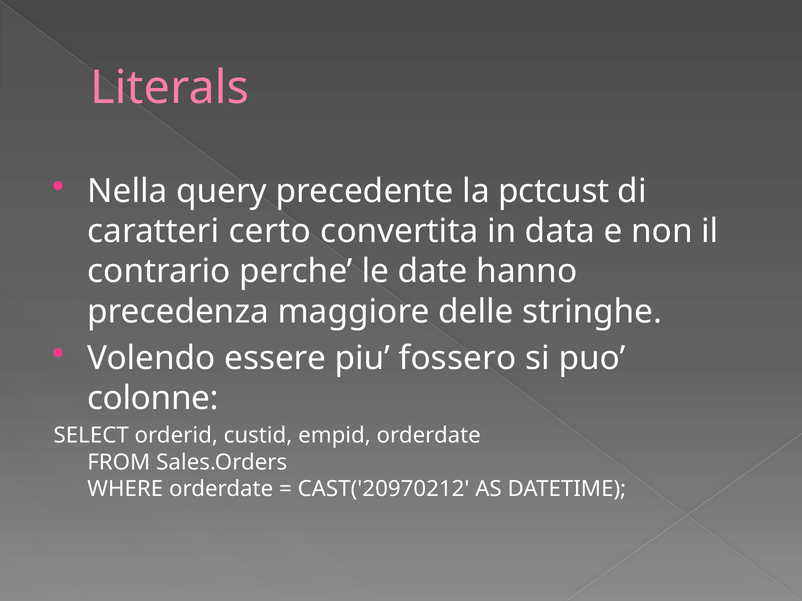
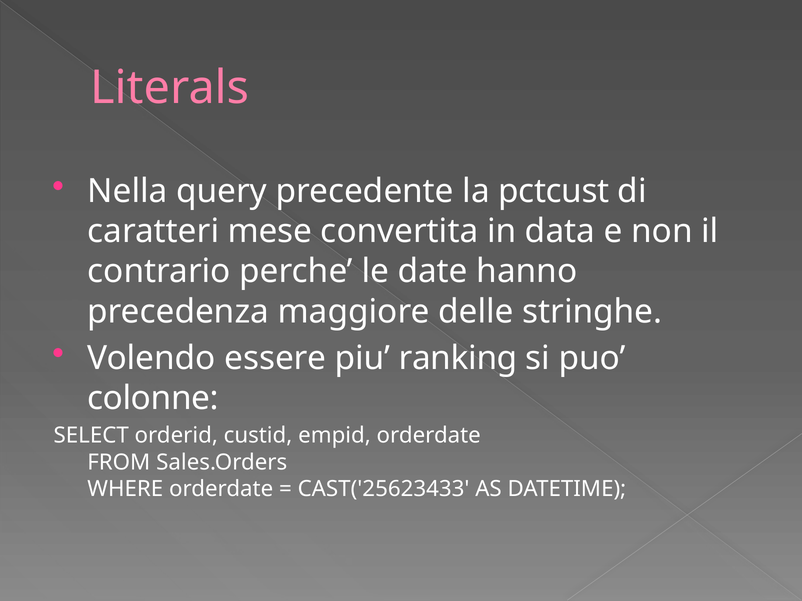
certo: certo -> mese
fossero: fossero -> ranking
CAST('20970212: CAST('20970212 -> CAST('25623433
